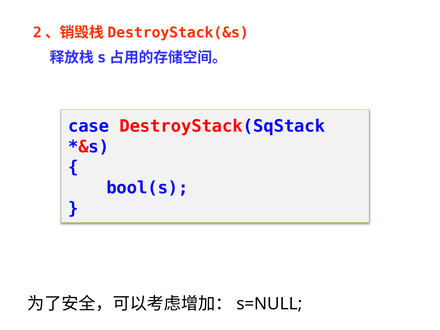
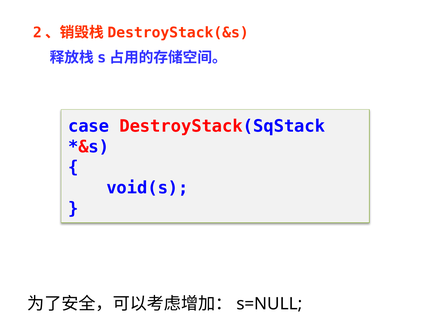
bool(s: bool(s -> void(s
